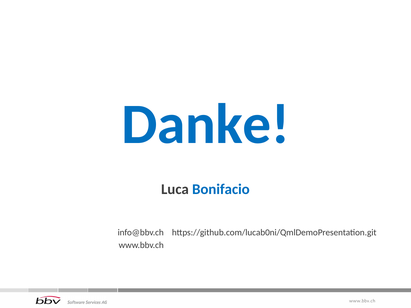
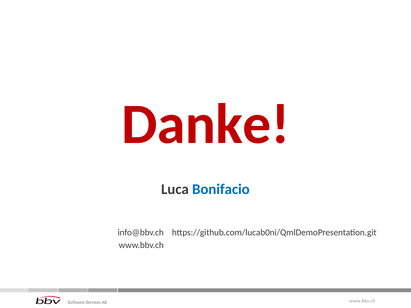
Danke colour: blue -> red
